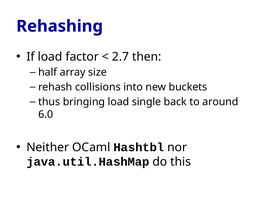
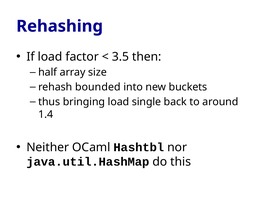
2.7: 2.7 -> 3.5
collisions: collisions -> bounded
6.0: 6.0 -> 1.4
